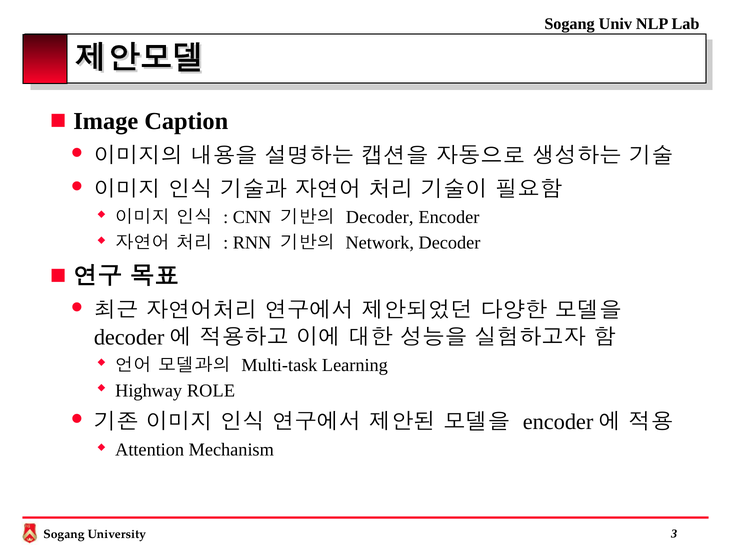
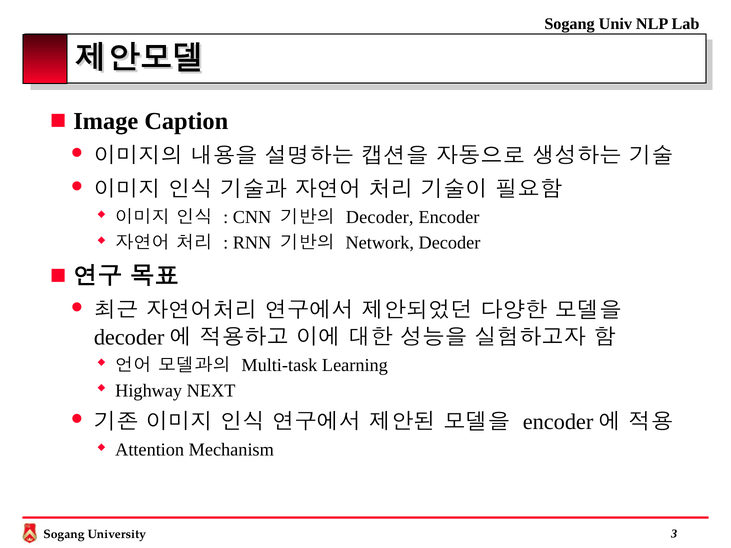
ROLE: ROLE -> NEXT
